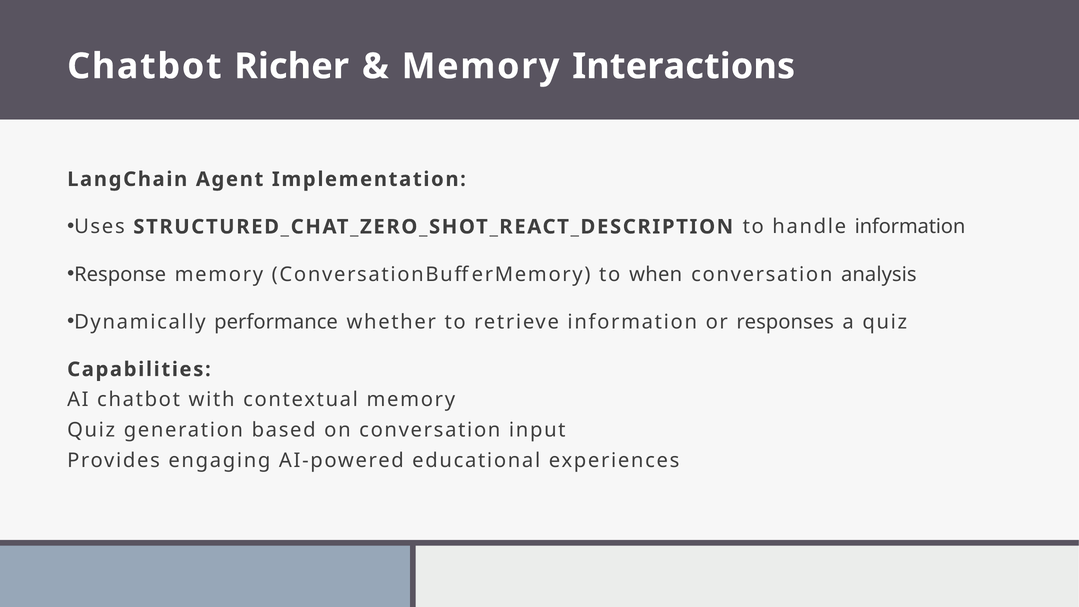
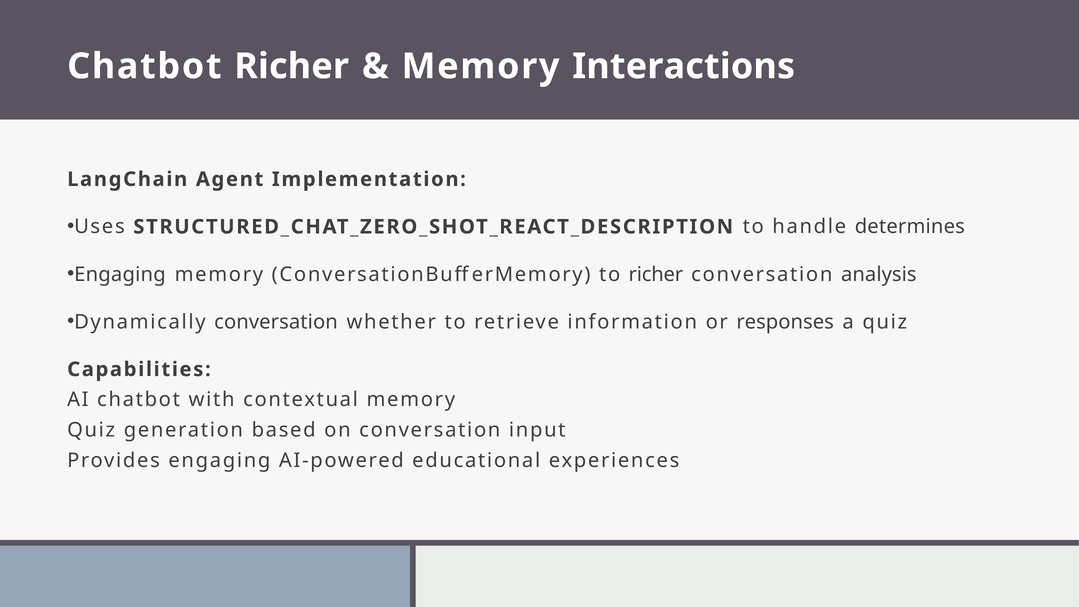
handle information: information -> determines
Response at (120, 274): Response -> Engaging
to when: when -> richer
Dynamically performance: performance -> conversation
